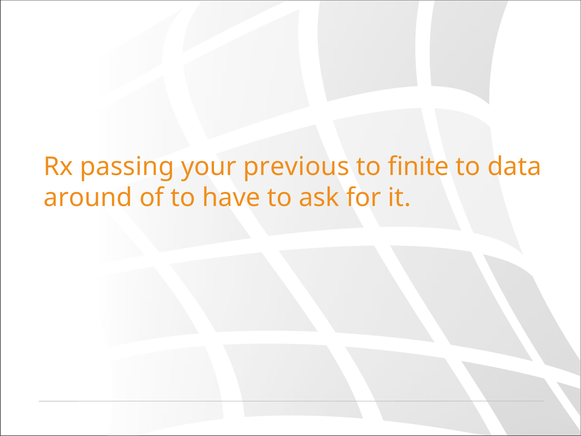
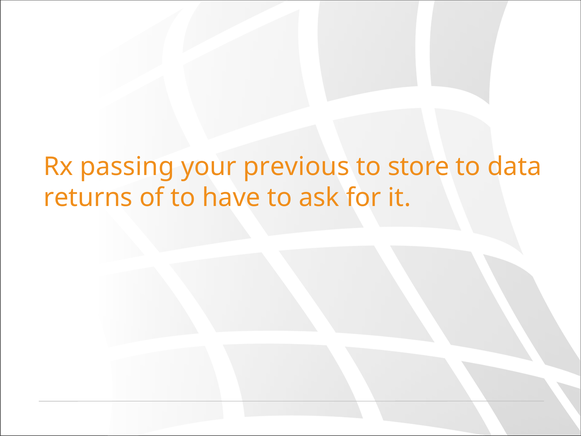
finite: finite -> store
around: around -> returns
